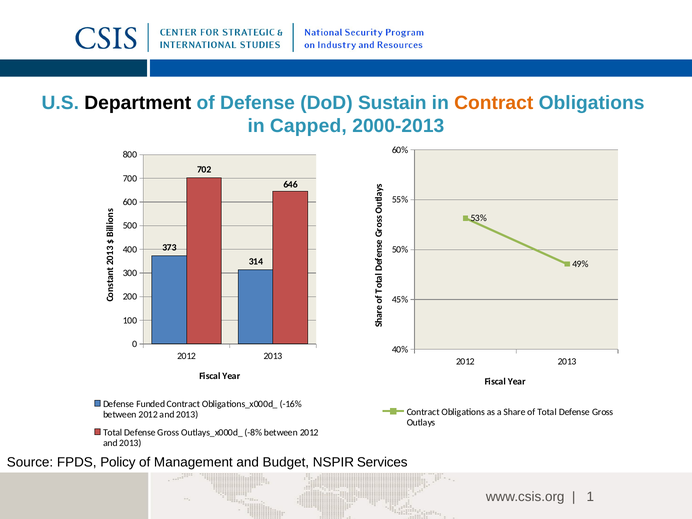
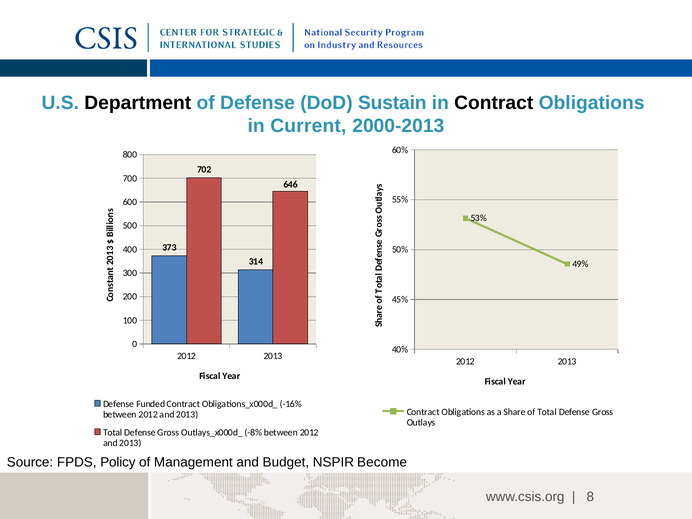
Contract at (494, 103) colour: orange -> black
Capped: Capped -> Current
Services: Services -> Become
1 at (590, 497): 1 -> 8
